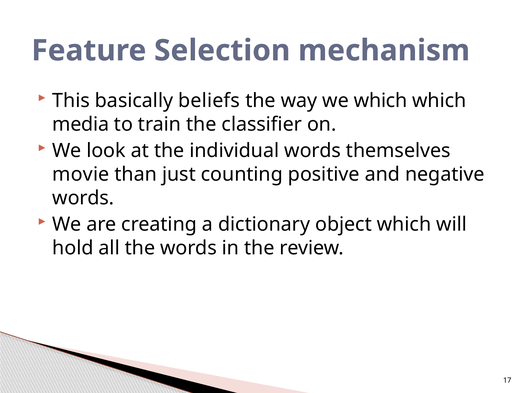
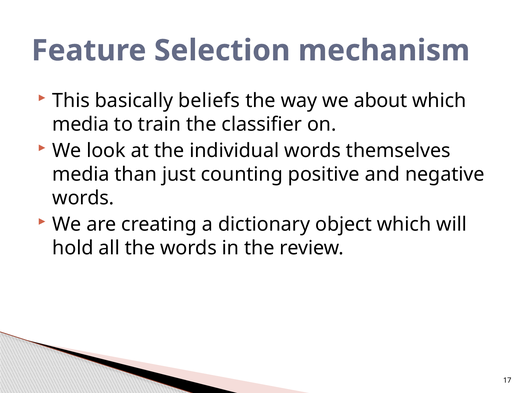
we which: which -> about
movie at (81, 174): movie -> media
